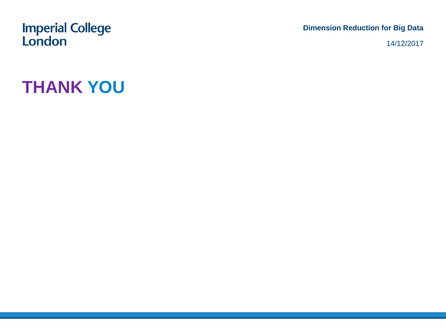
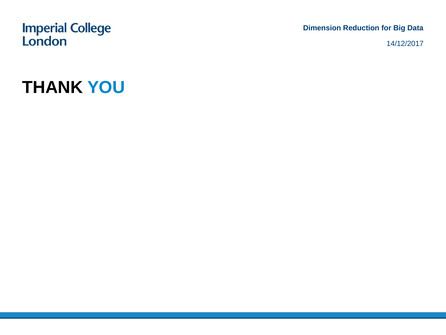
THANK colour: purple -> black
